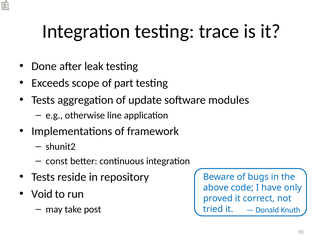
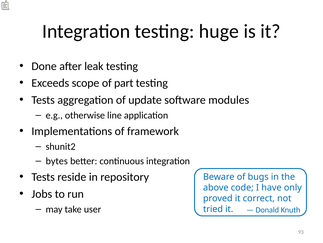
trace: trace -> huge
const: const -> bytes
Void: Void -> Jobs
post: post -> user
